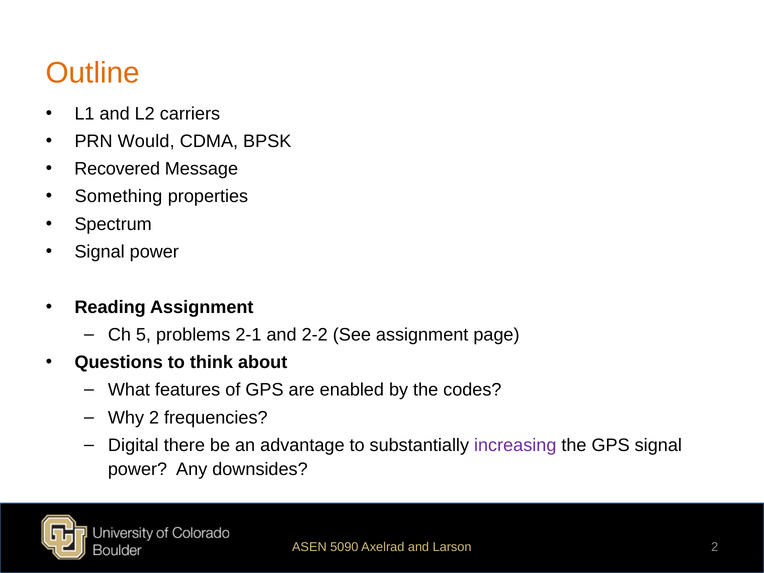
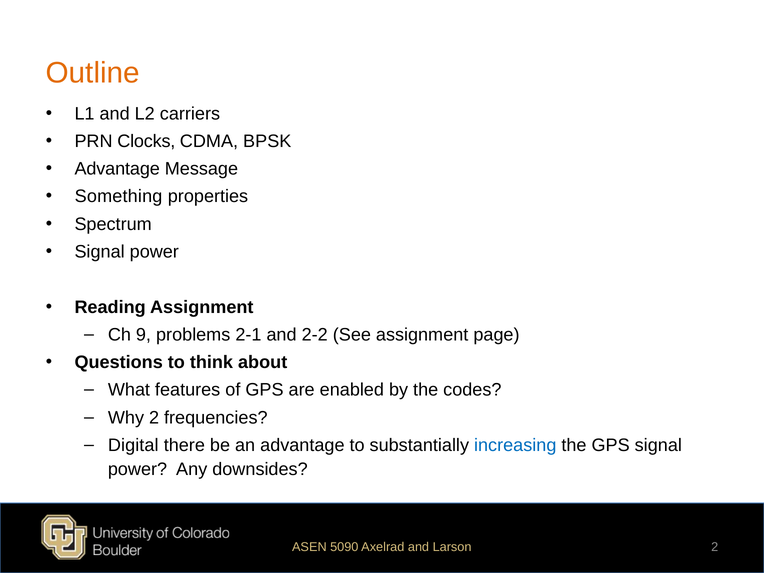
Would: Would -> Clocks
Recovered at (117, 169): Recovered -> Advantage
5: 5 -> 9
increasing colour: purple -> blue
